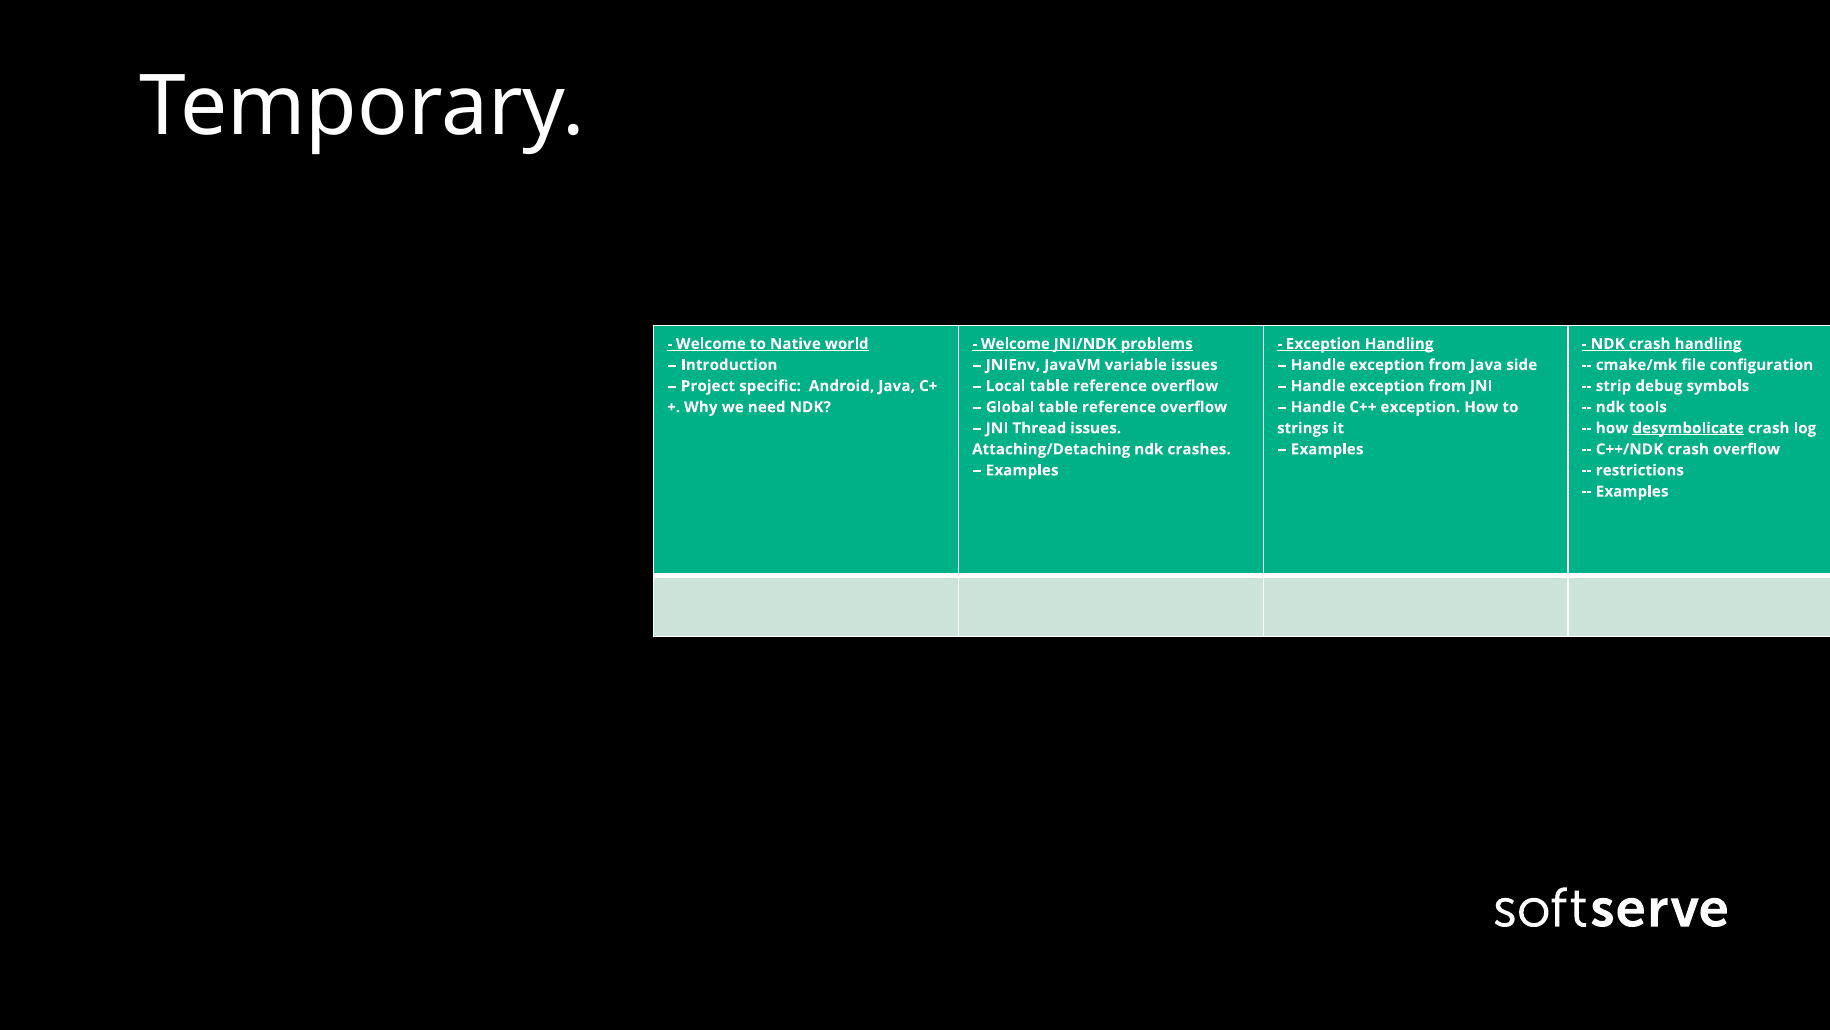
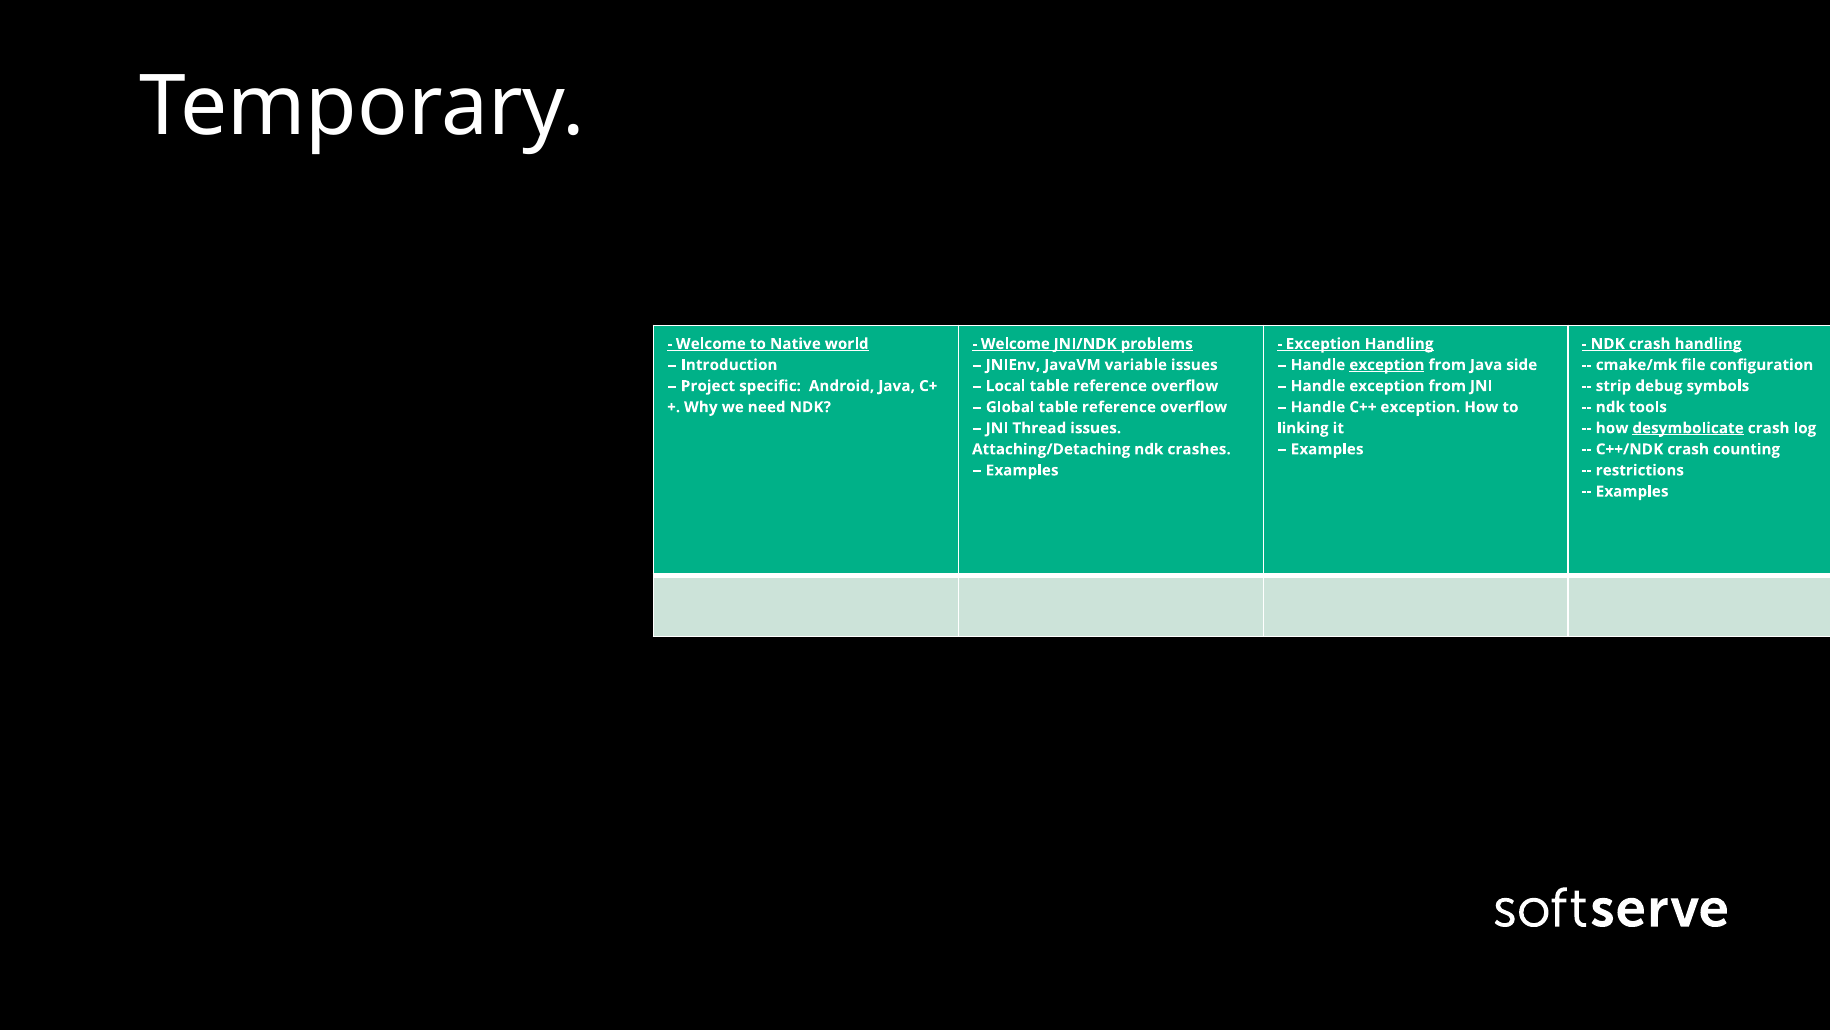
exception at (1387, 365) underline: none -> present
strings: strings -> linking
crash overflow: overflow -> counting
